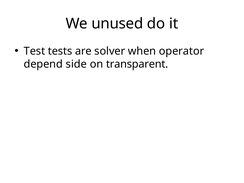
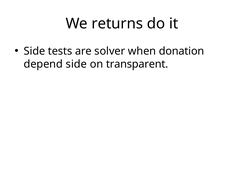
unused: unused -> returns
Test at (34, 51): Test -> Side
operator: operator -> donation
